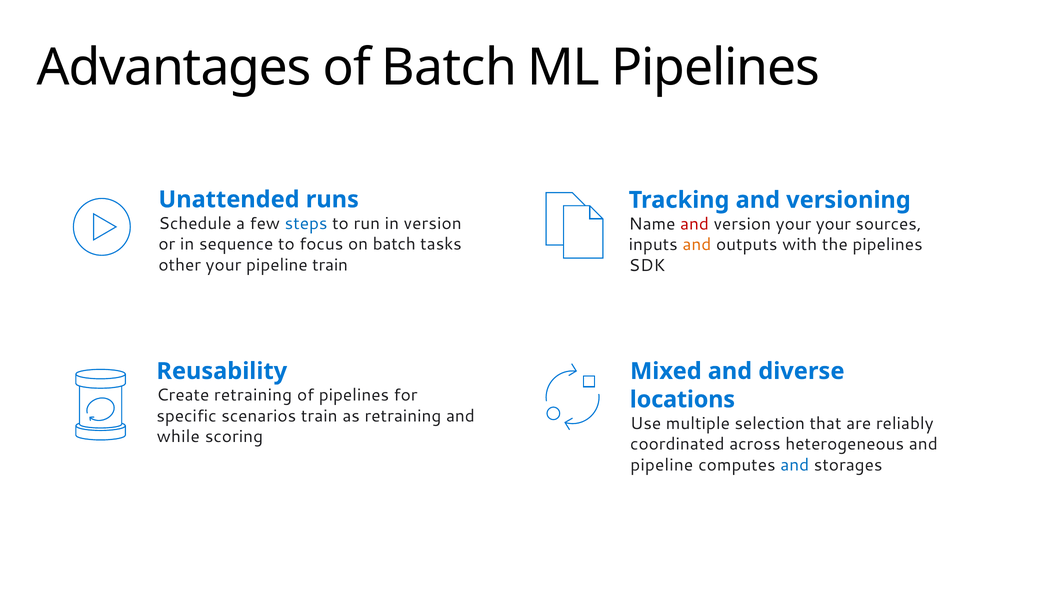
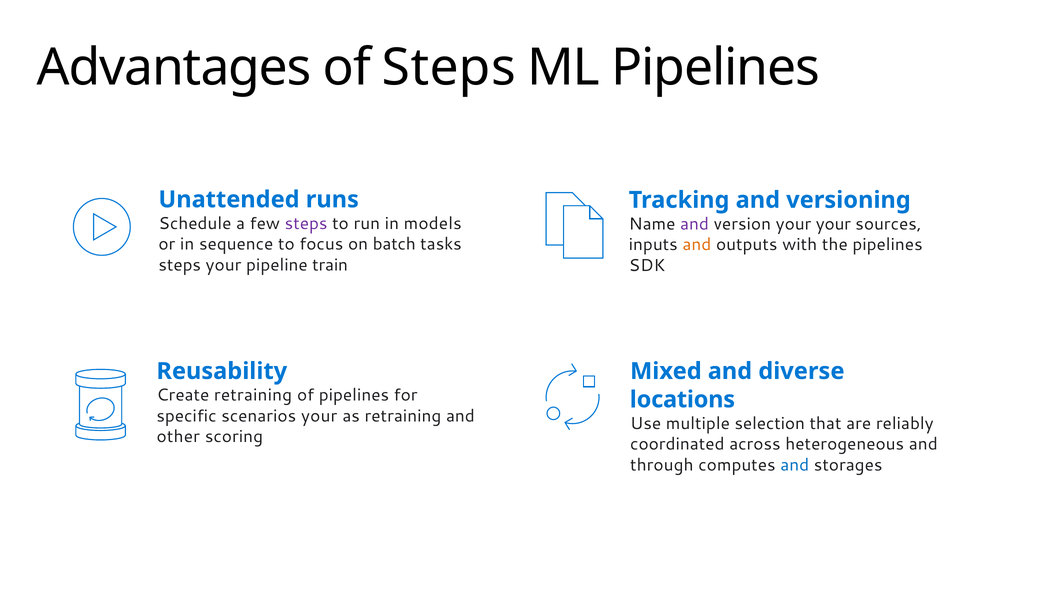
of Batch: Batch -> Steps
steps at (306, 223) colour: blue -> purple
in version: version -> models
and at (695, 224) colour: red -> purple
other at (180, 265): other -> steps
scenarios train: train -> your
while: while -> other
pipeline at (662, 465): pipeline -> through
